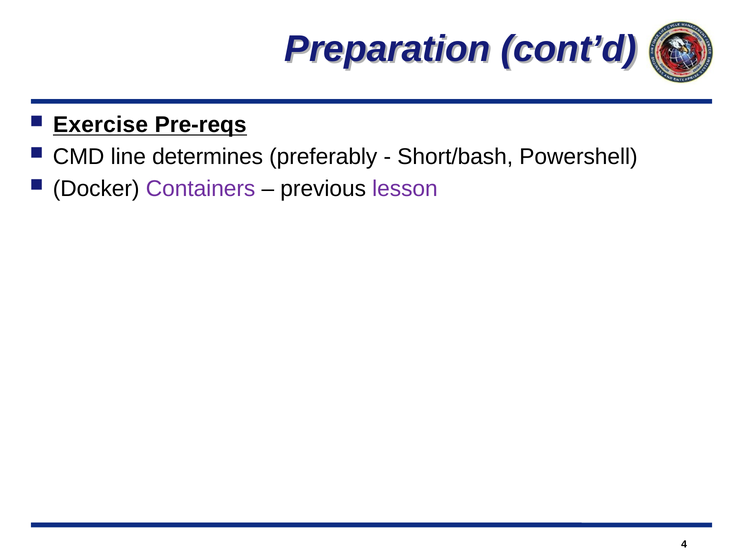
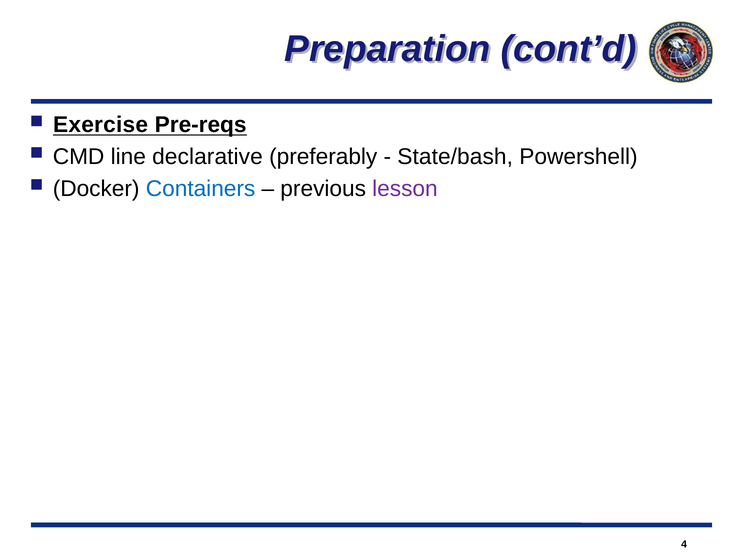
determines: determines -> declarative
Short/bash: Short/bash -> State/bash
Containers colour: purple -> blue
